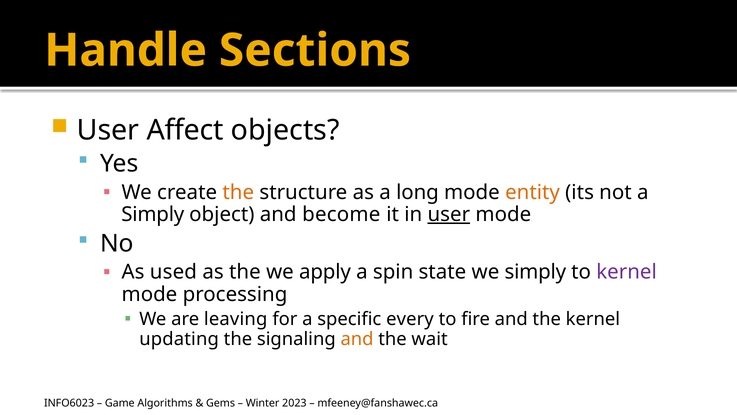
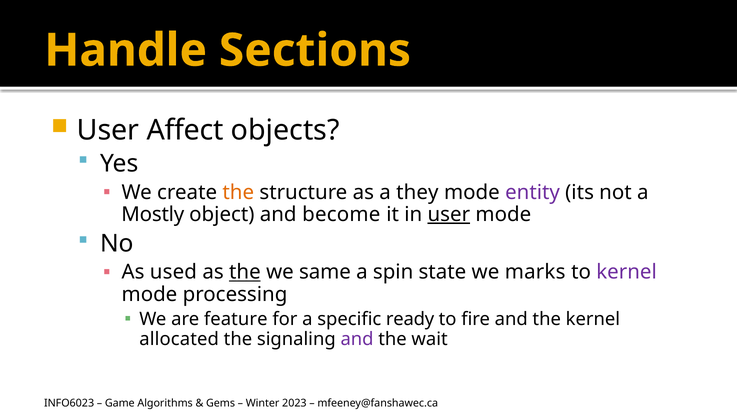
long: long -> they
entity colour: orange -> purple
Simply at (153, 214): Simply -> Mostly
the at (245, 272) underline: none -> present
apply: apply -> same
we simply: simply -> marks
leaving: leaving -> feature
every: every -> ready
updating: updating -> allocated
and at (357, 339) colour: orange -> purple
